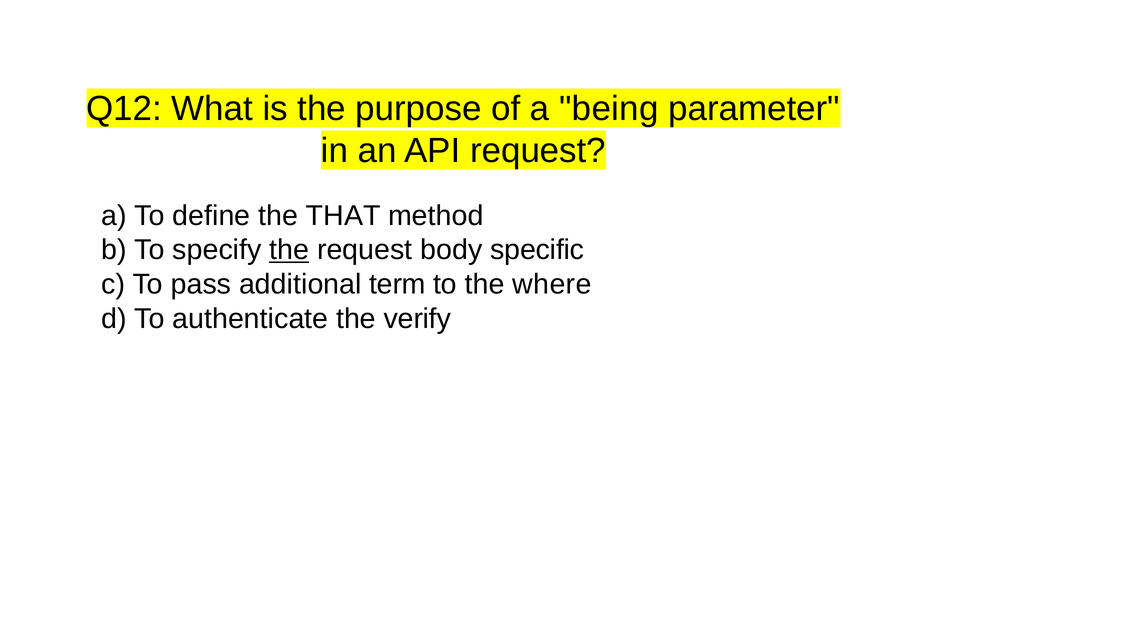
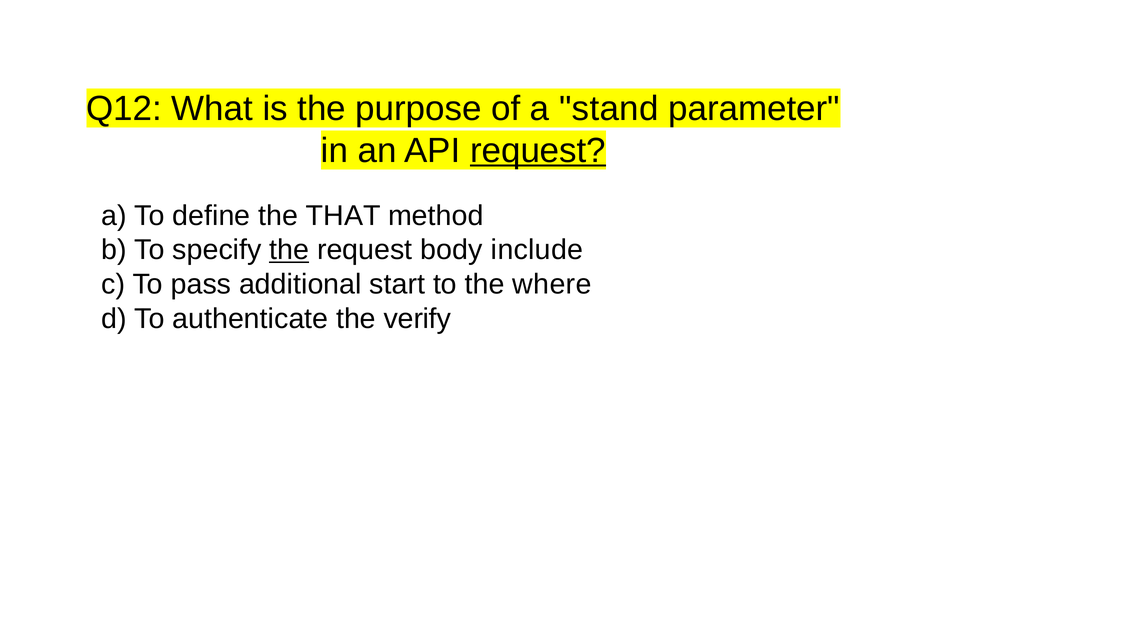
being: being -> stand
request at (538, 151) underline: none -> present
specific: specific -> include
term: term -> start
